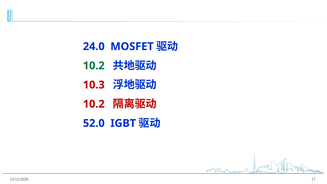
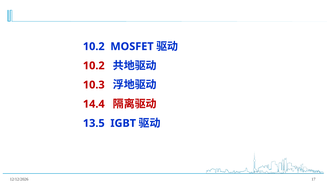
24.0 at (94, 46): 24.0 -> 10.2
10.2 at (94, 66) colour: green -> red
10.2 at (94, 104): 10.2 -> 14.4
52.0: 52.0 -> 13.5
